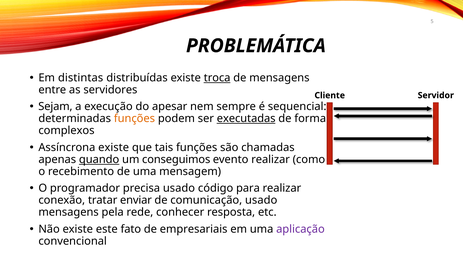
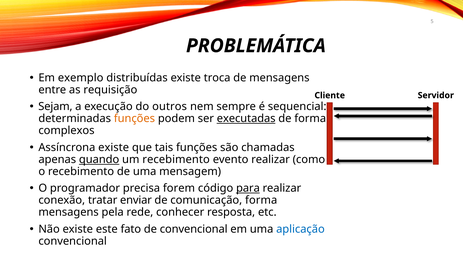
distintas: distintas -> exemplo
troca underline: present -> none
servidores: servidores -> requisição
apesar: apesar -> outros
um conseguimos: conseguimos -> recebimento
precisa usado: usado -> forem
para underline: none -> present
comunicação usado: usado -> forma
de empresariais: empresariais -> convencional
aplicação colour: purple -> blue
